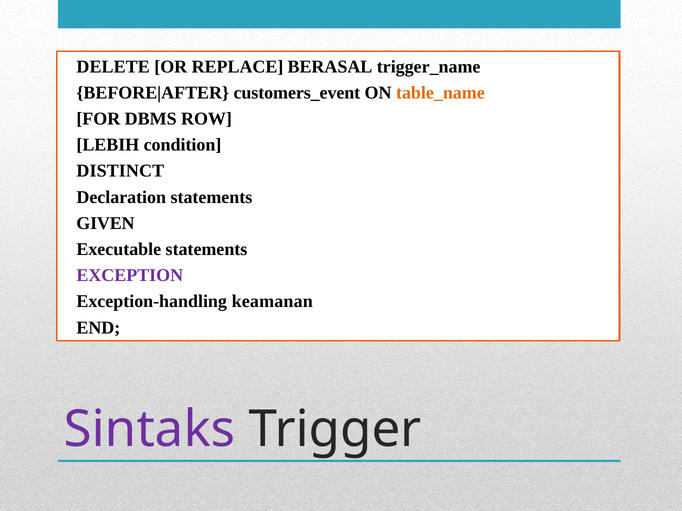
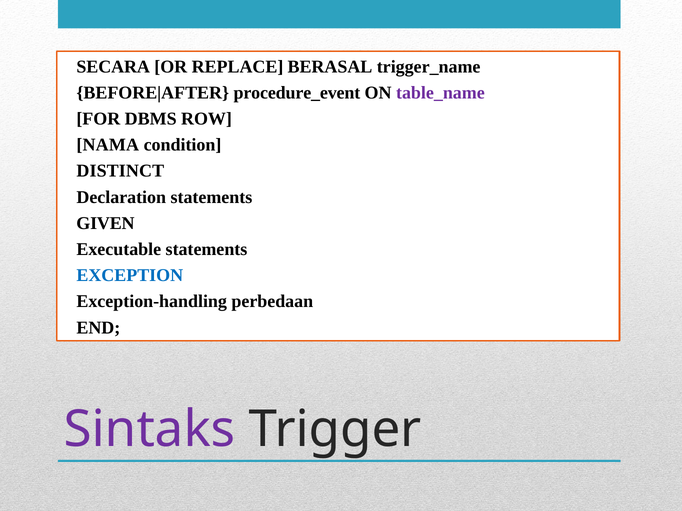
DELETE: DELETE -> SECARA
customers_event: customers_event -> procedure_event
table_name colour: orange -> purple
LEBIH: LEBIH -> NAMA
EXCEPTION colour: purple -> blue
keamanan: keamanan -> perbedaan
